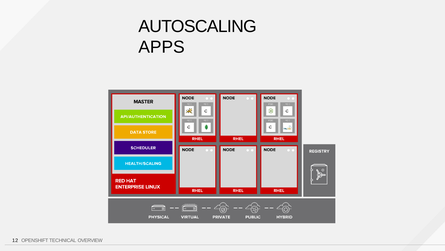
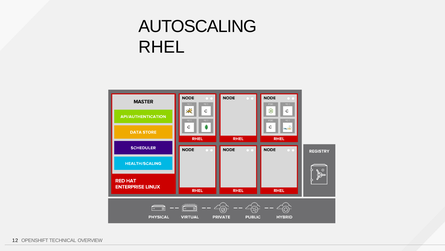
APPS: APPS -> RHEL
